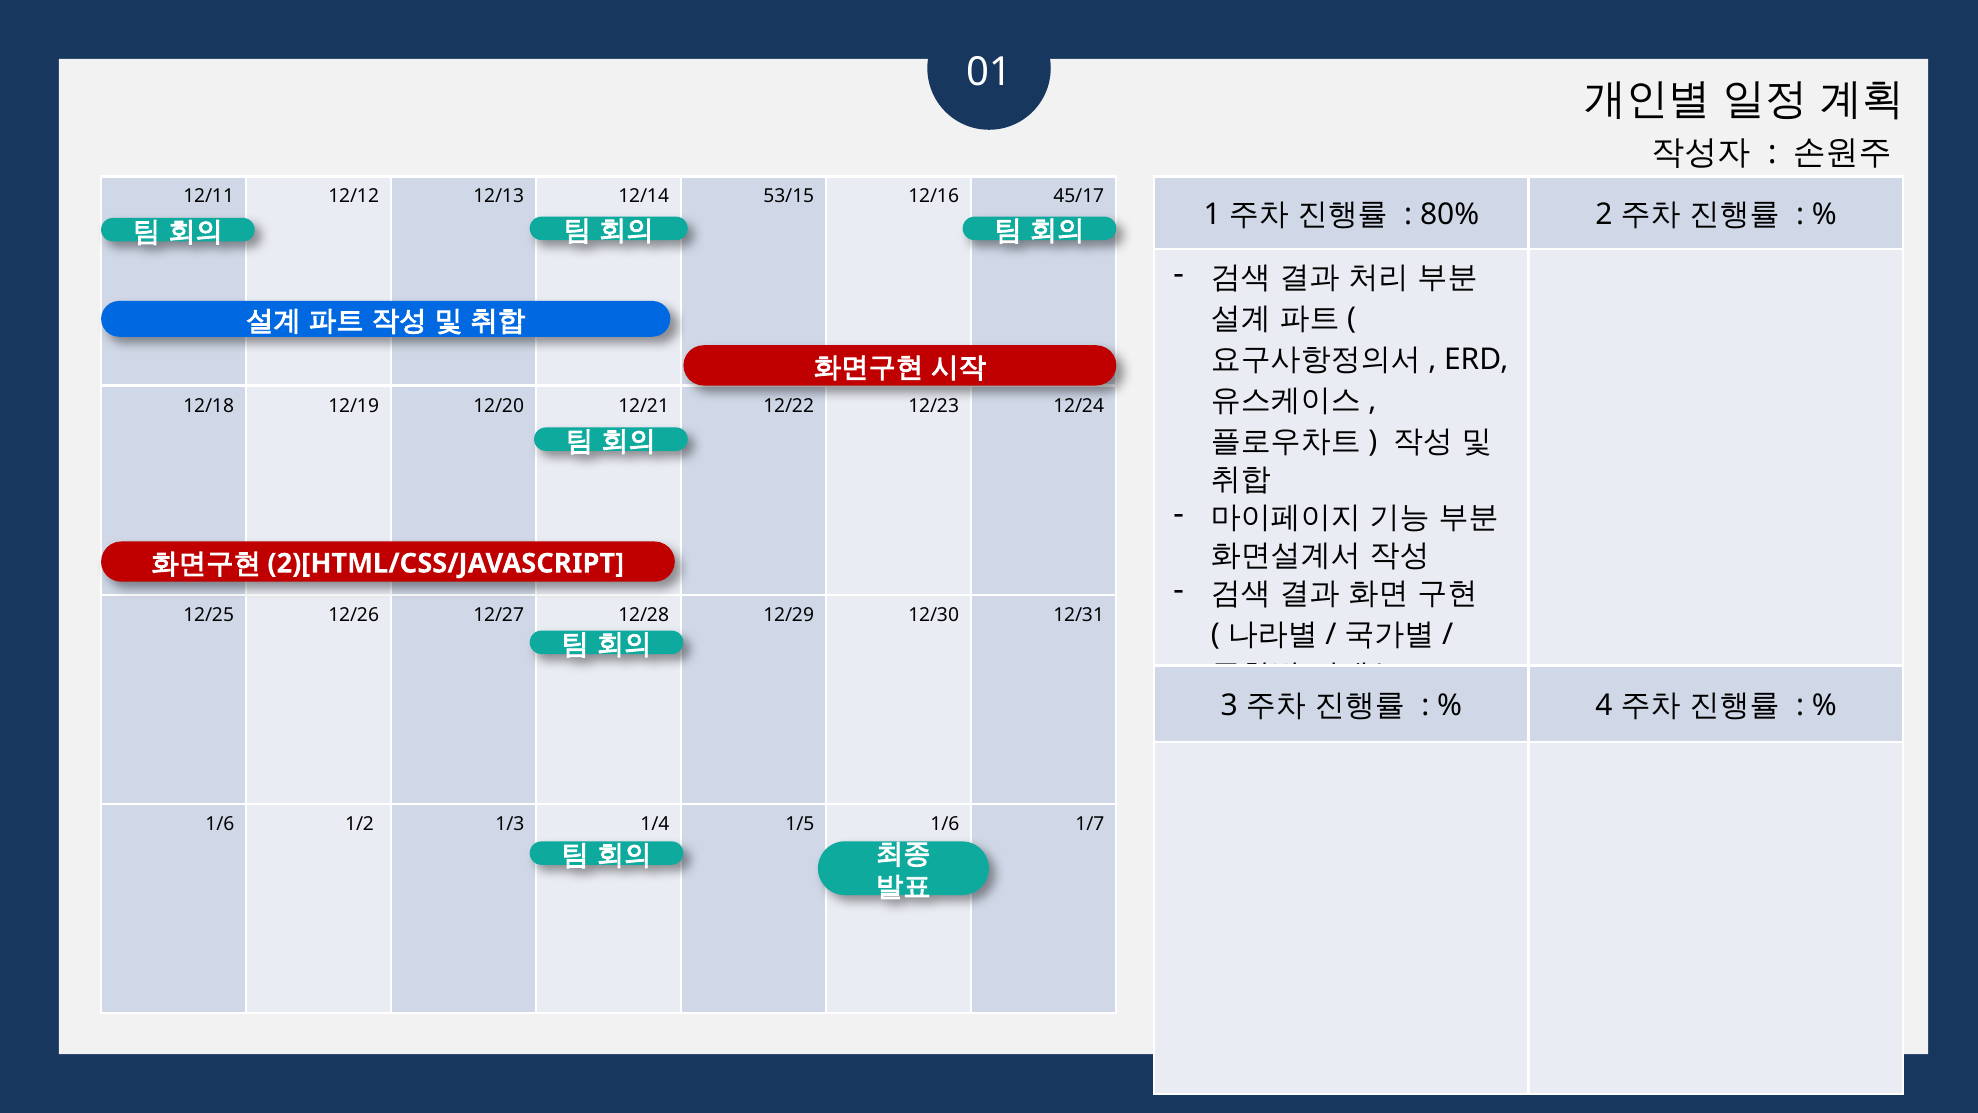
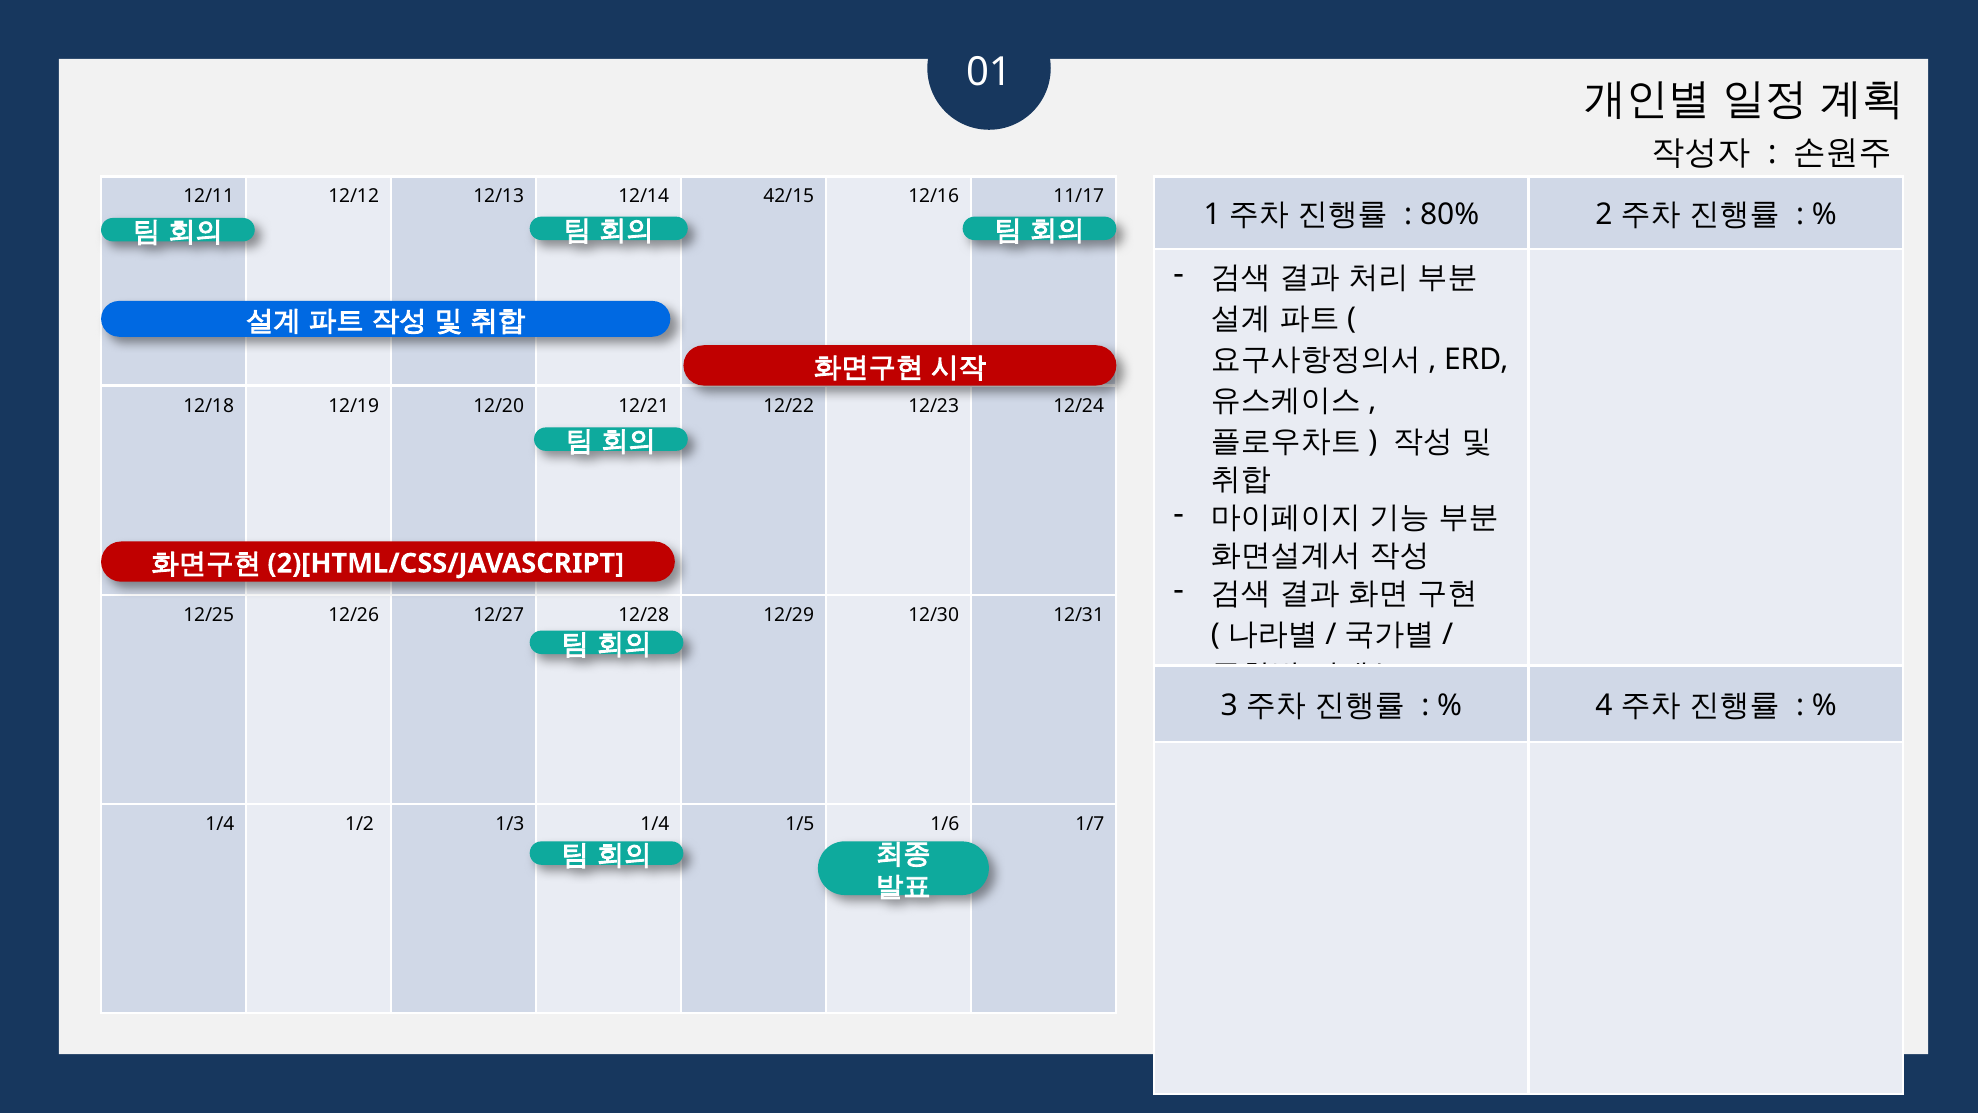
53/15: 53/15 -> 42/15
45/17: 45/17 -> 11/17
1/6 at (220, 824): 1/6 -> 1/4
